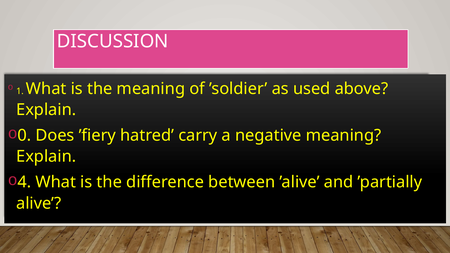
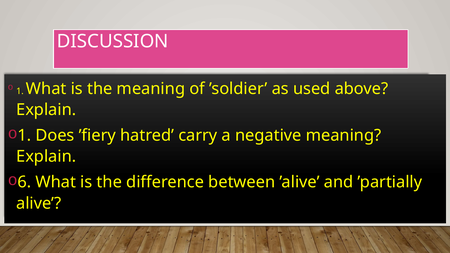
0 at (24, 135): 0 -> 1
4: 4 -> 6
